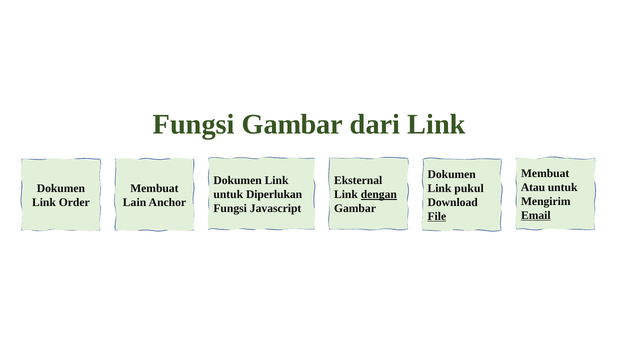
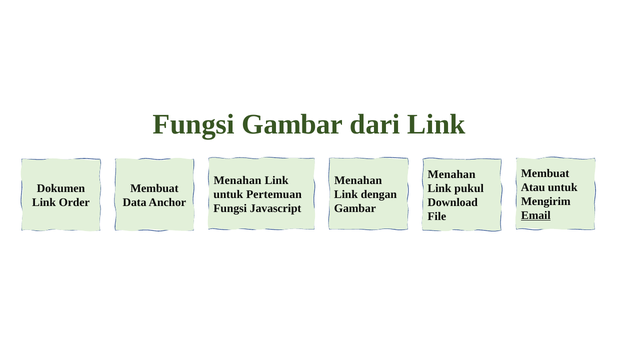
Dokumen at (452, 175): Dokumen -> Menahan
Dokumen at (238, 181): Dokumen -> Menahan
Eksternal at (358, 181): Eksternal -> Menahan
Diperlukan: Diperlukan -> Pertemuan
dengan underline: present -> none
Lain: Lain -> Data
File underline: present -> none
